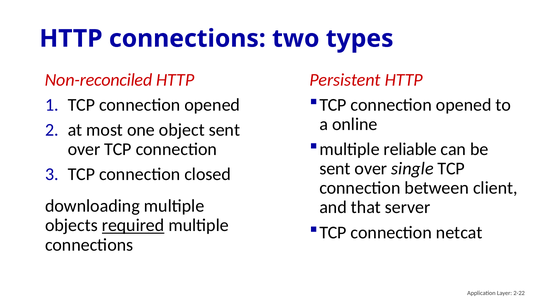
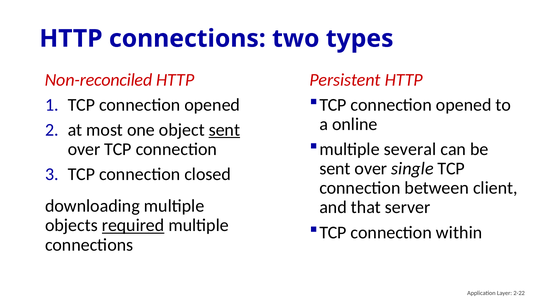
sent at (224, 130) underline: none -> present
reliable: reliable -> several
netcat: netcat -> within
